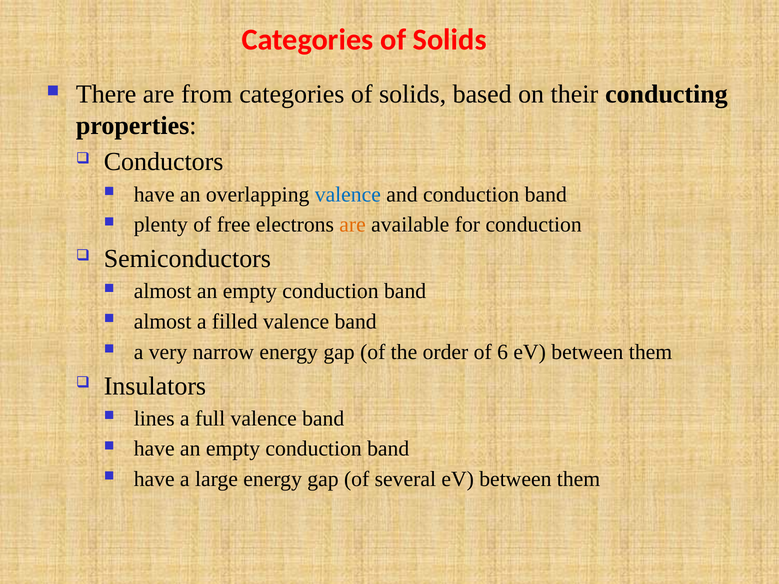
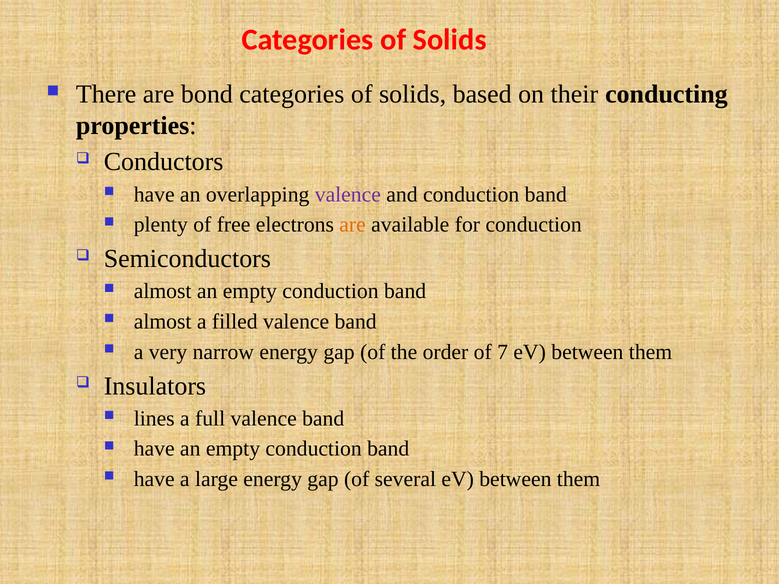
from: from -> bond
valence at (348, 195) colour: blue -> purple
6: 6 -> 7
